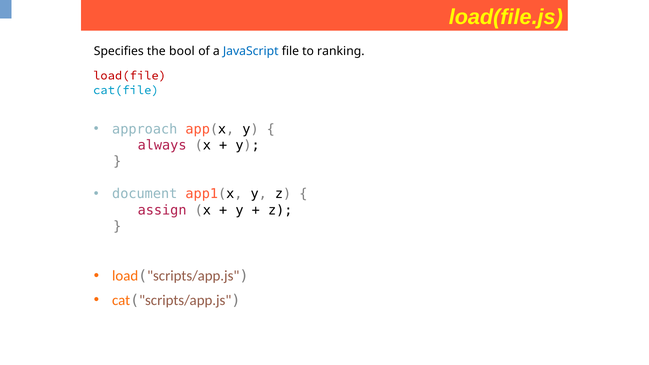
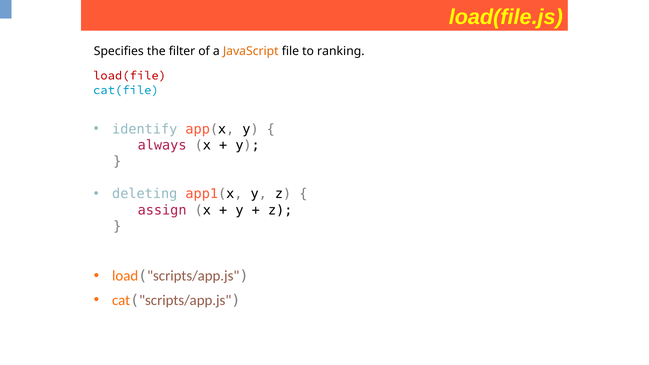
bool: bool -> filter
JavaScript colour: blue -> orange
approach: approach -> identify
document: document -> deleting
